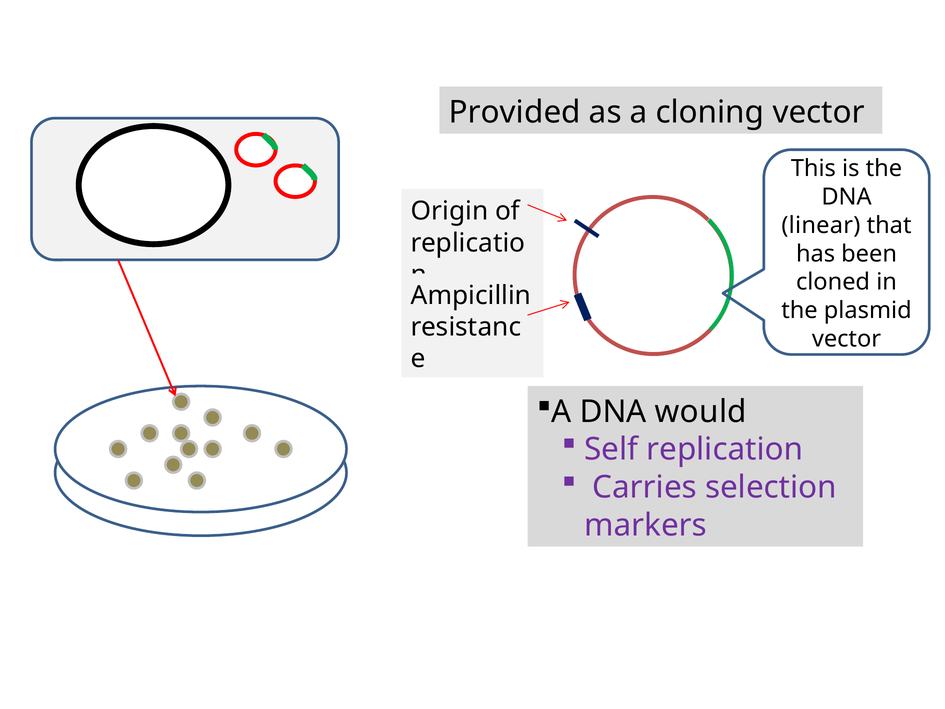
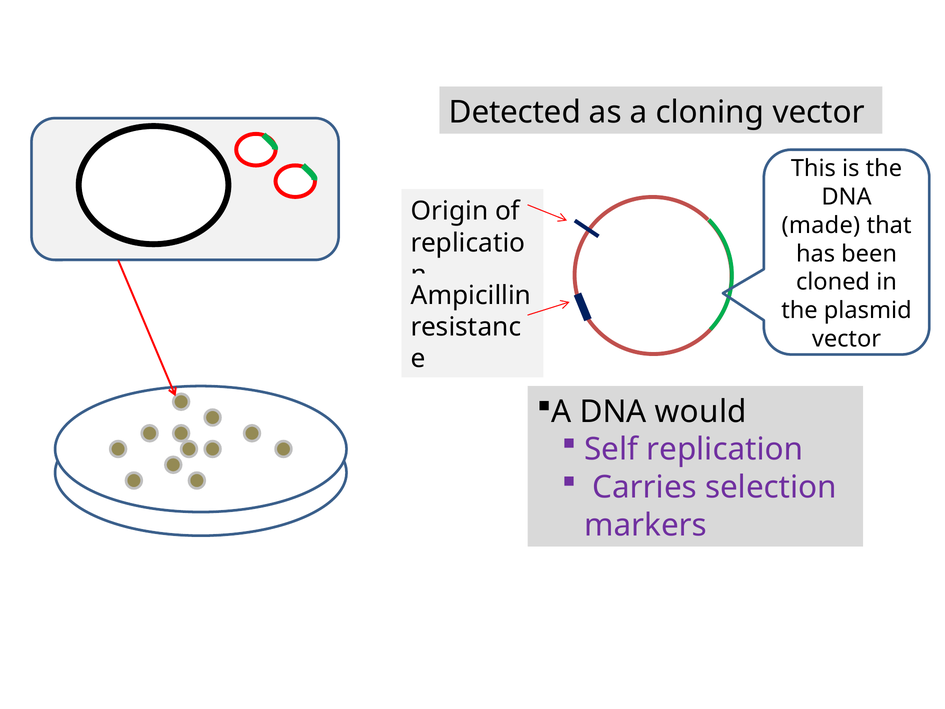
Provided: Provided -> Detected
linear: linear -> made
